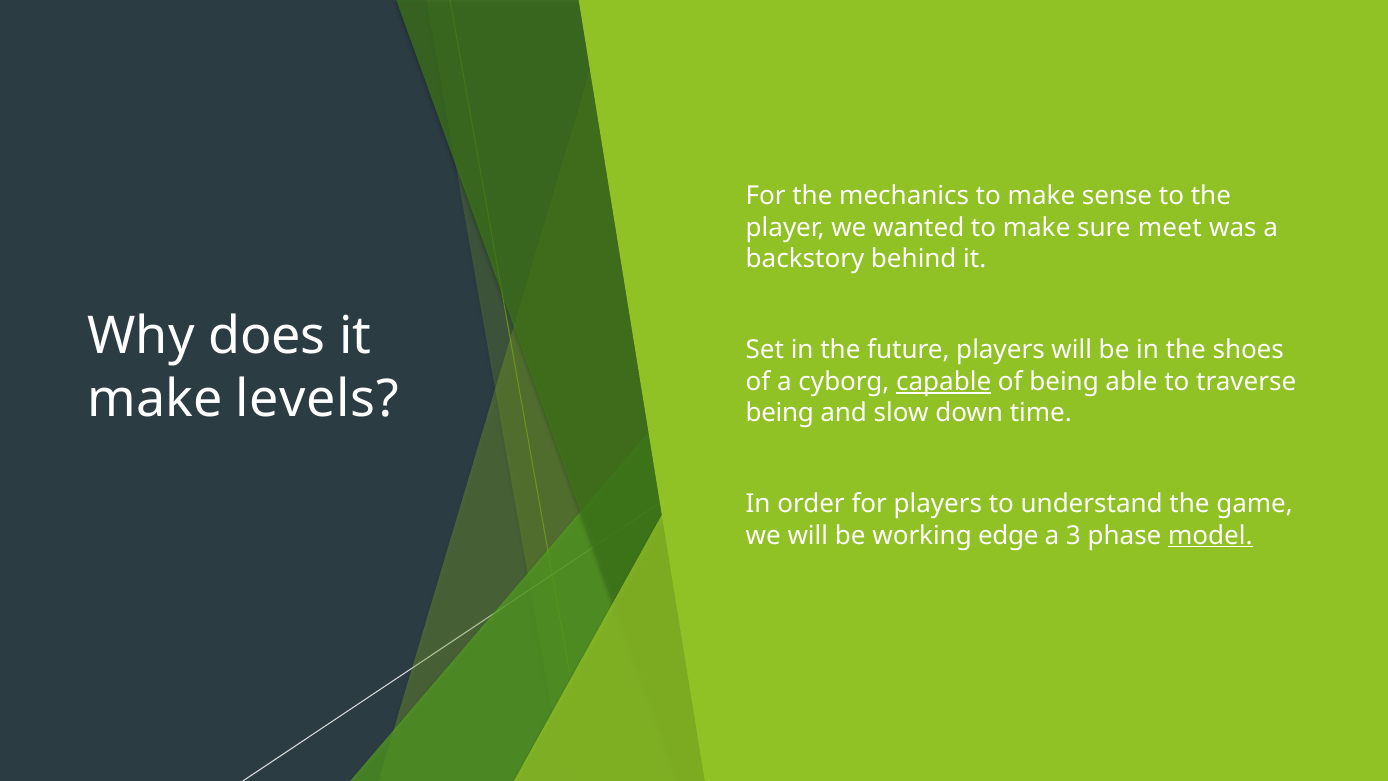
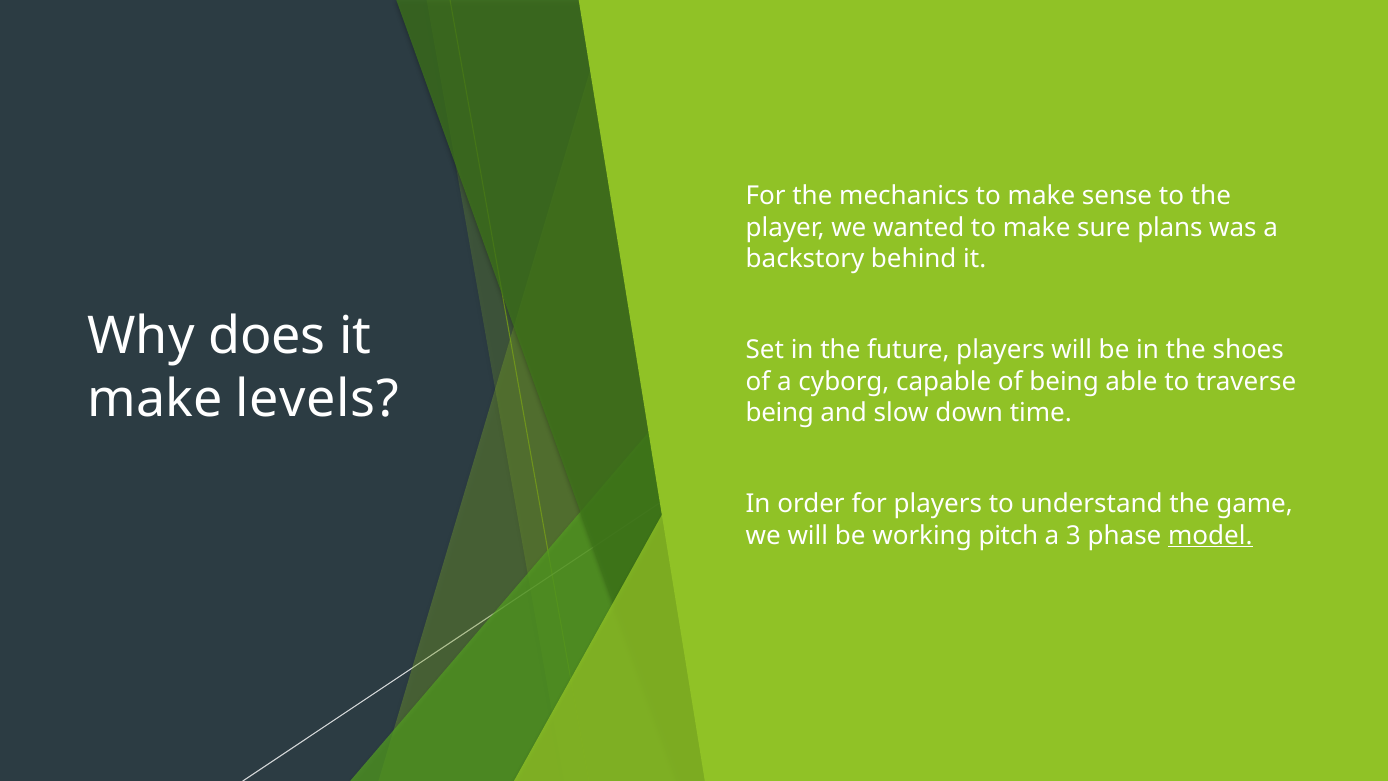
meet: meet -> plans
capable underline: present -> none
edge: edge -> pitch
